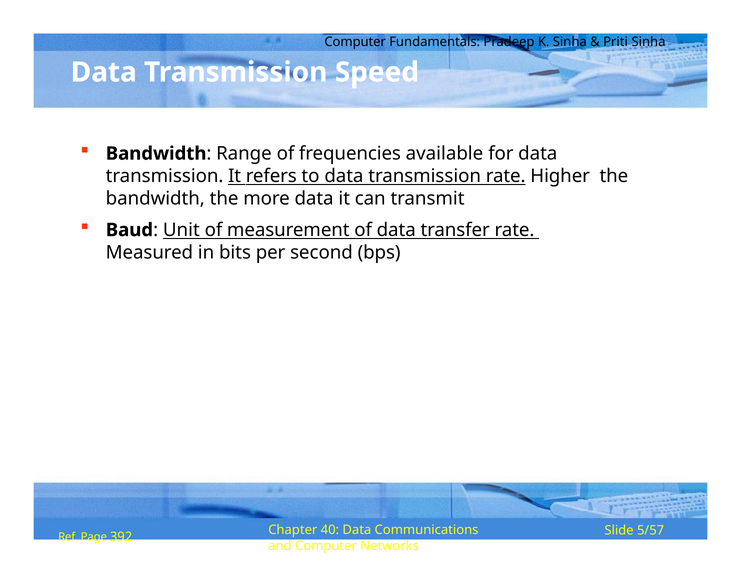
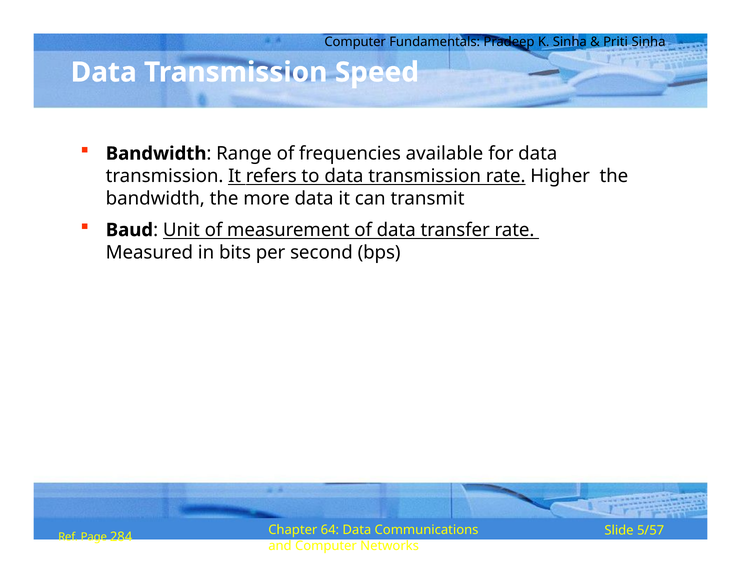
40: 40 -> 64
392: 392 -> 284
